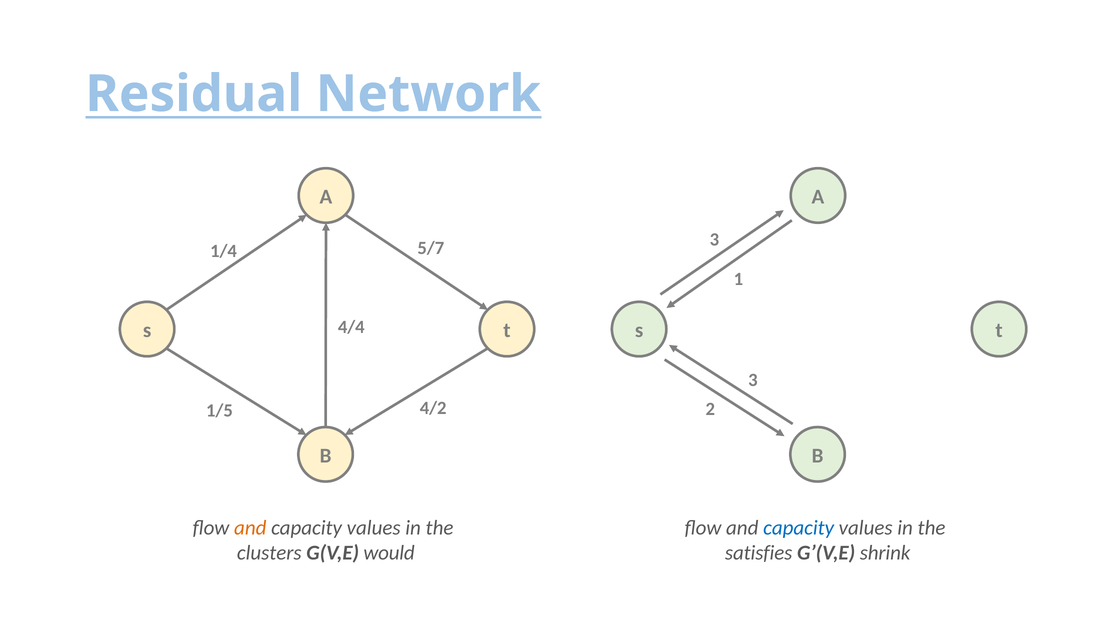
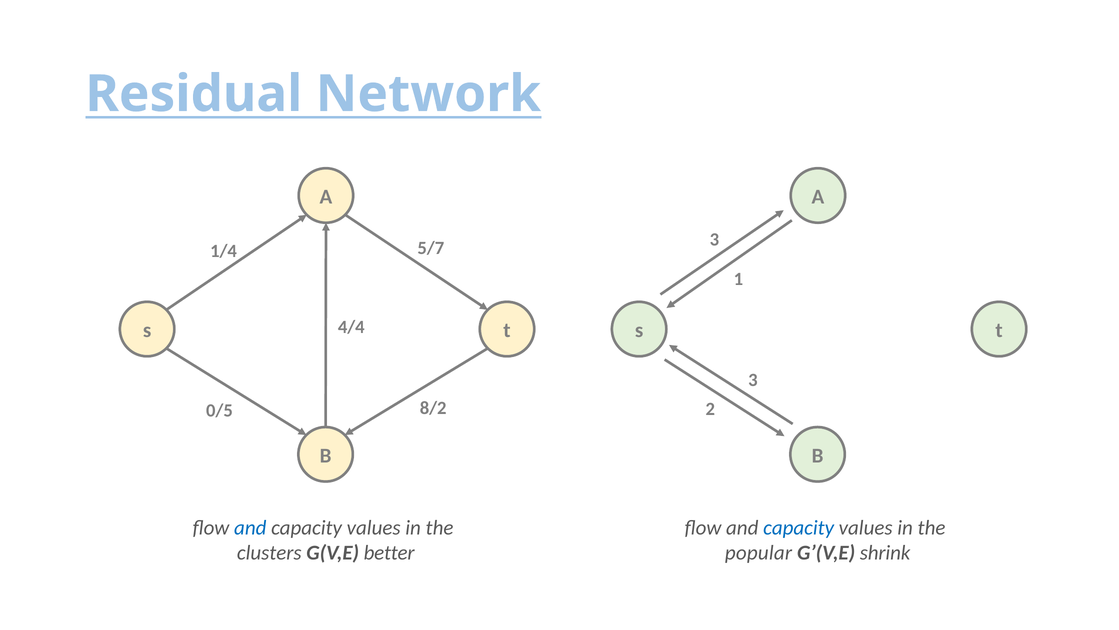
4/2: 4/2 -> 8/2
1/5: 1/5 -> 0/5
and at (250, 527) colour: orange -> blue
would: would -> better
satisfies: satisfies -> popular
